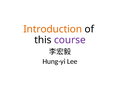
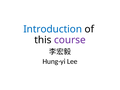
Introduction colour: orange -> blue
